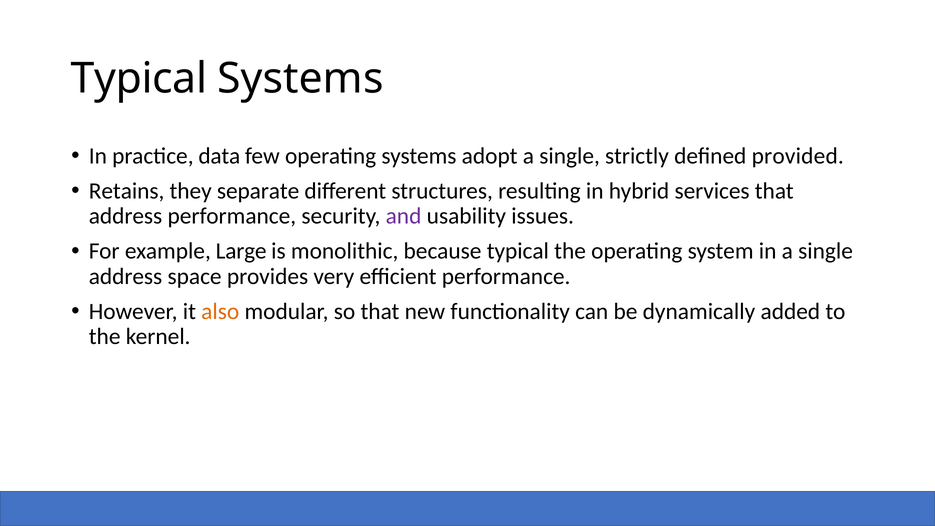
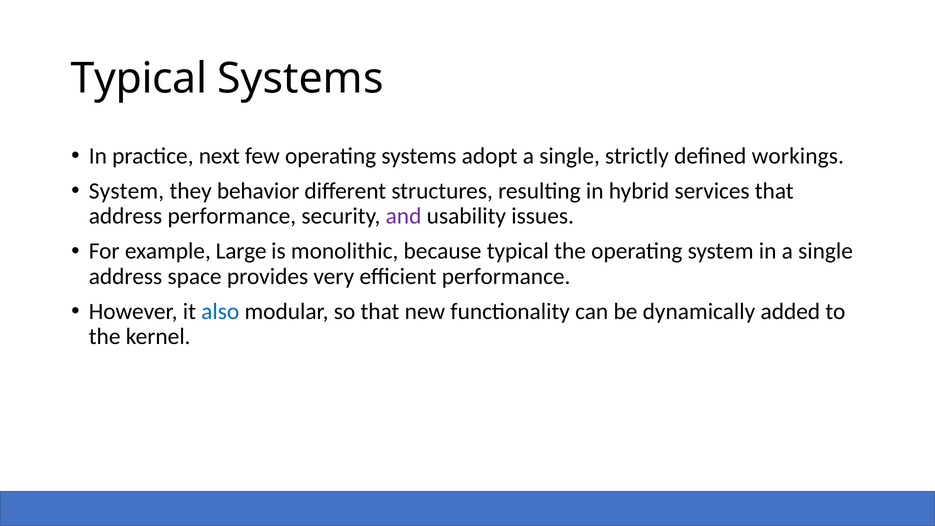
data: data -> next
provided: provided -> workings
Retains at (127, 191): Retains -> System
separate: separate -> behavior
also colour: orange -> blue
